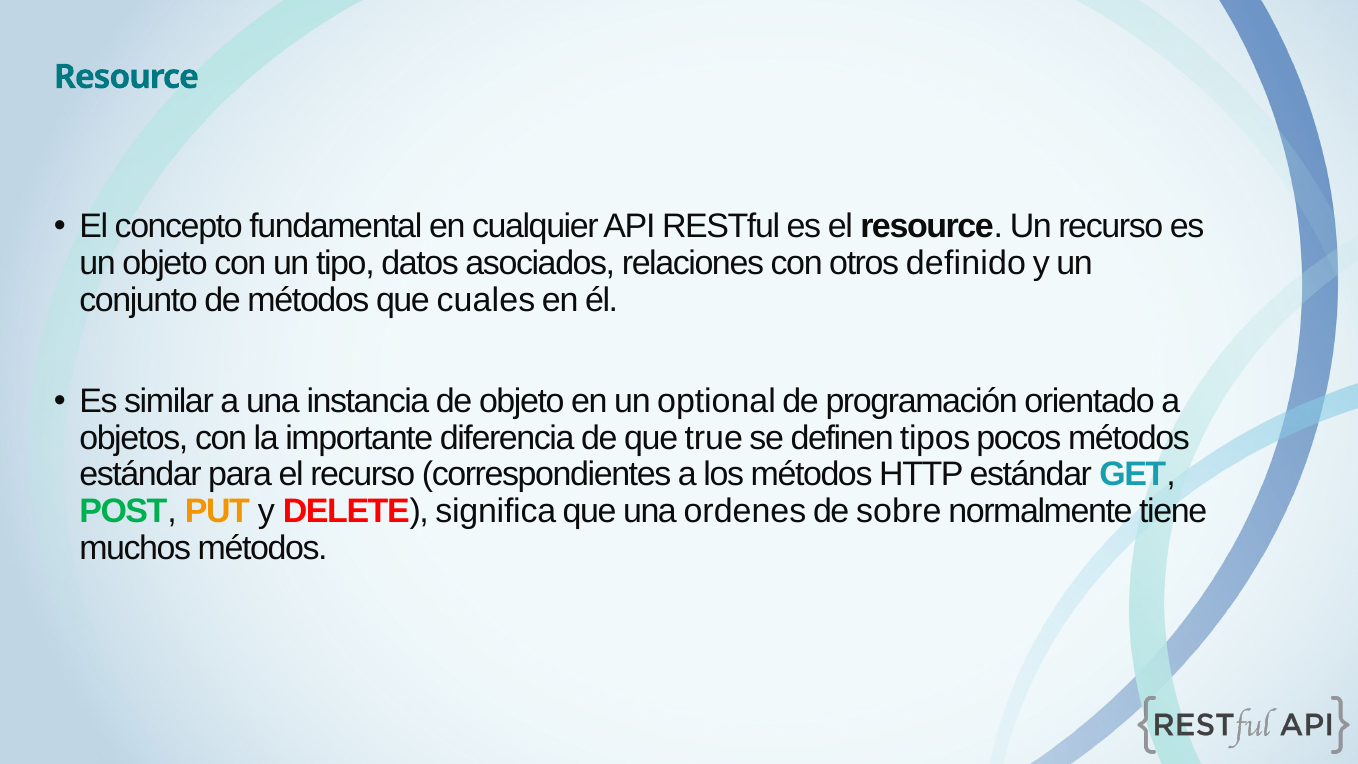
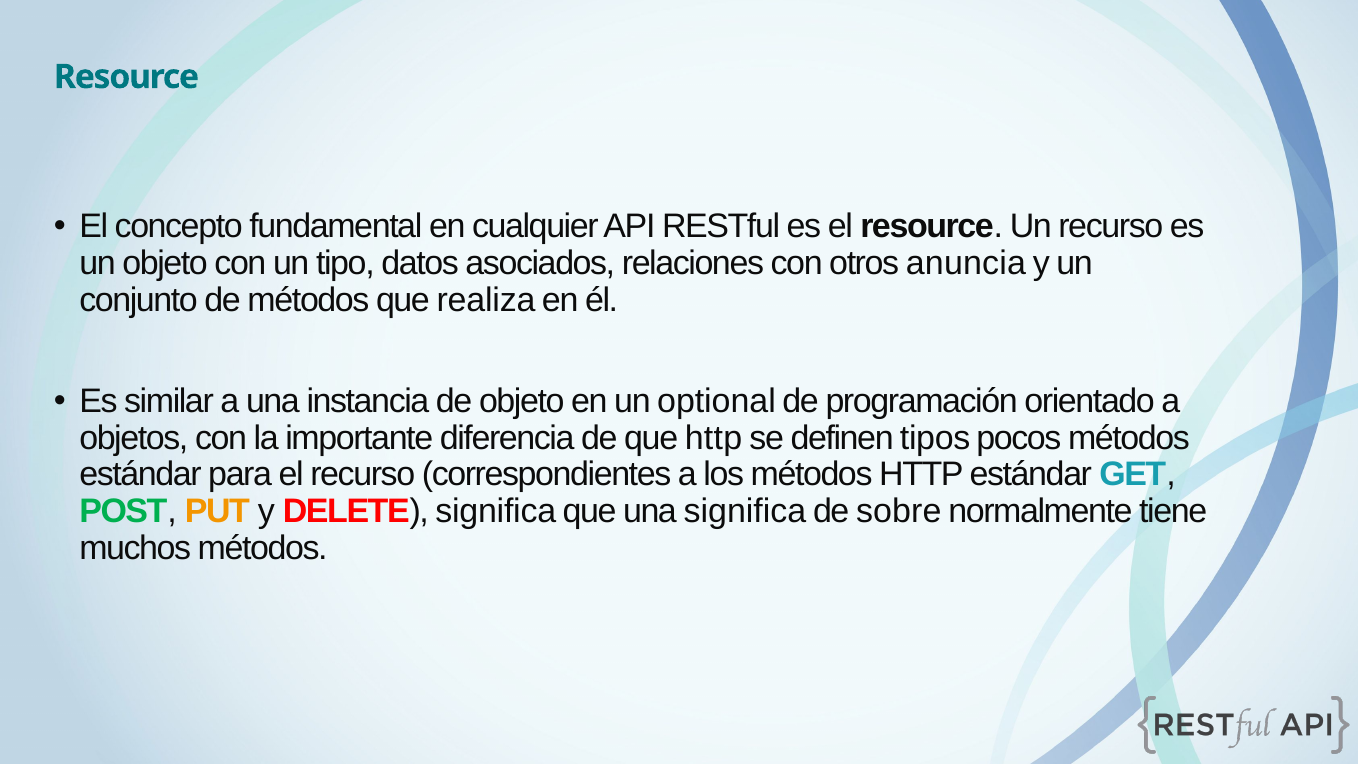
definido: definido -> anuncia
cuales: cuales -> realiza
que true: true -> http
una ordenes: ordenes -> significa
